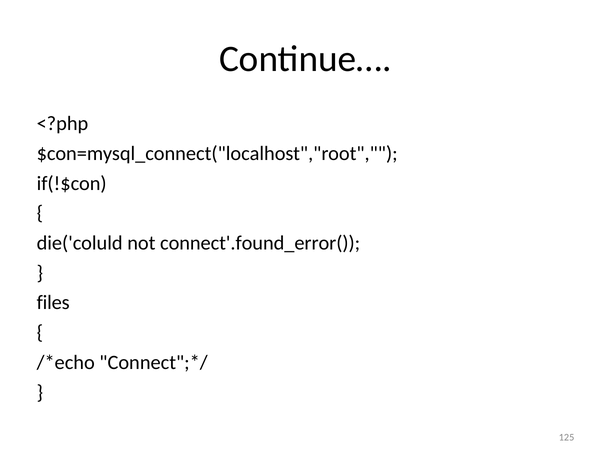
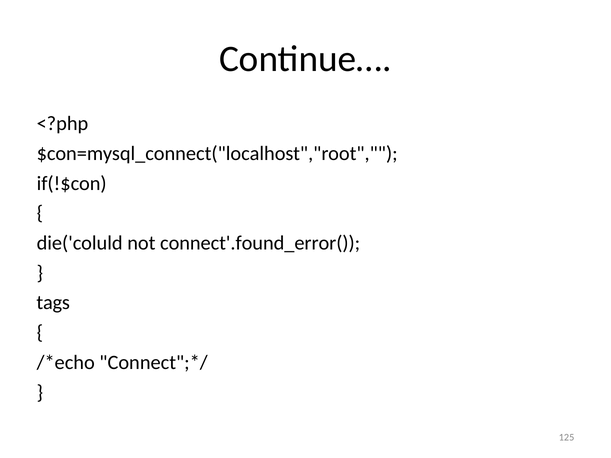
files: files -> tags
